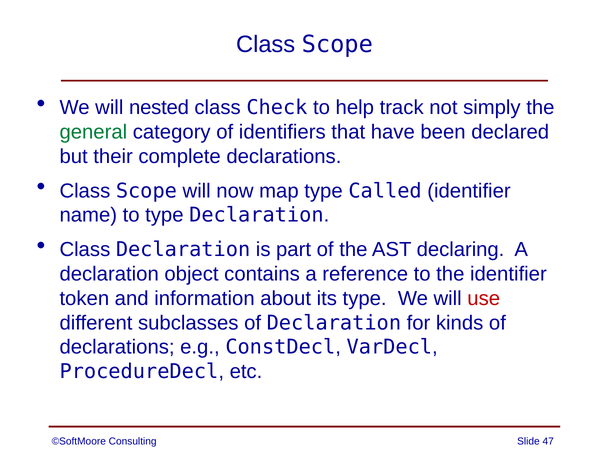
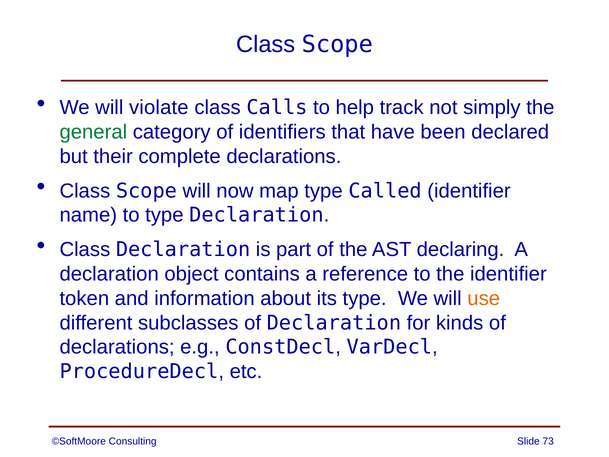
nested: nested -> violate
Check: Check -> Calls
use colour: red -> orange
47: 47 -> 73
